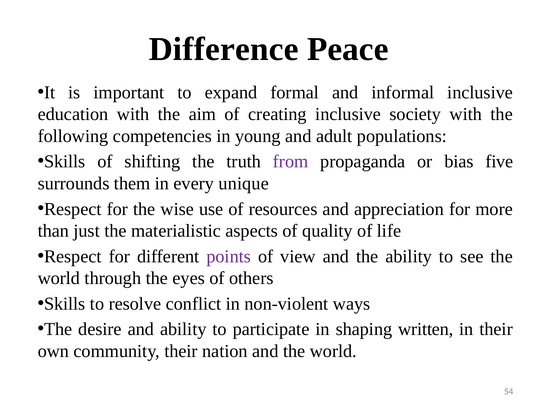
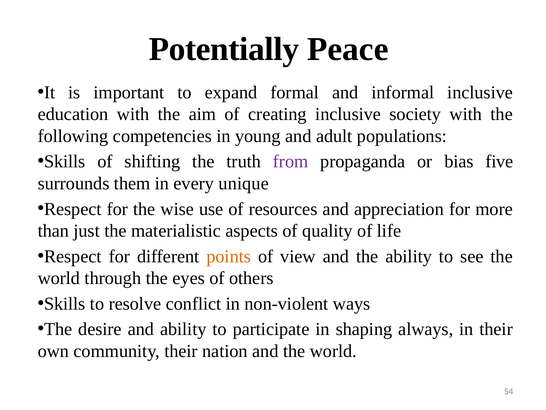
Difference: Difference -> Potentially
points colour: purple -> orange
written: written -> always
